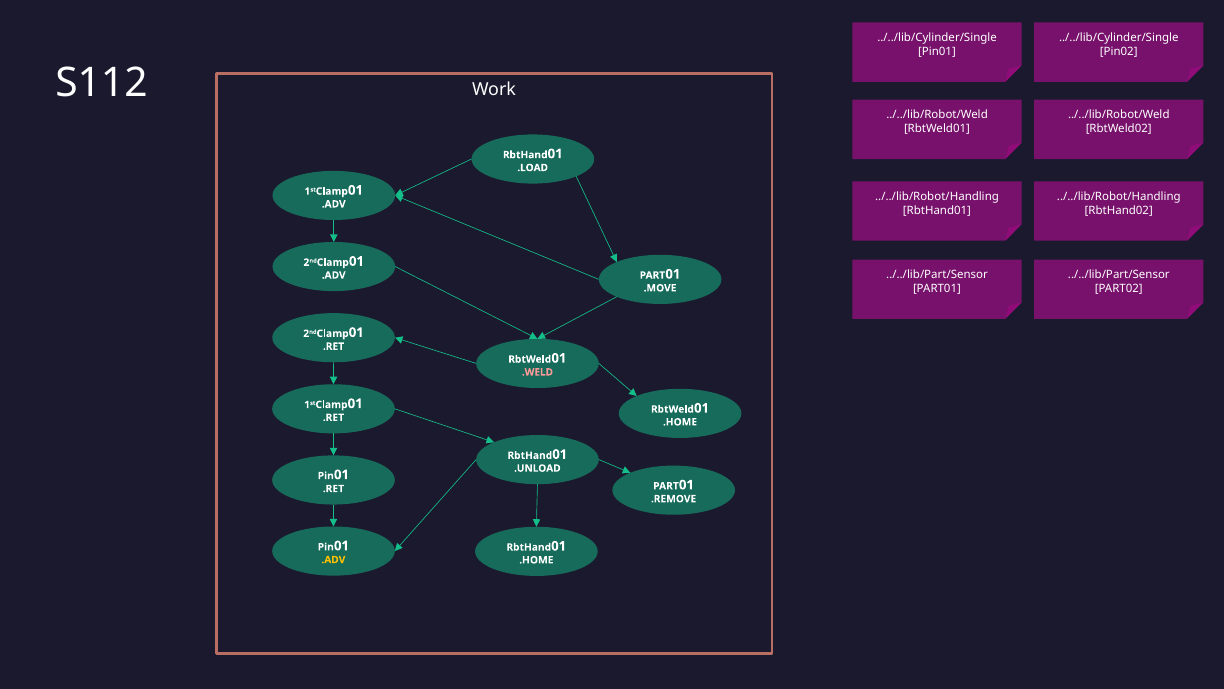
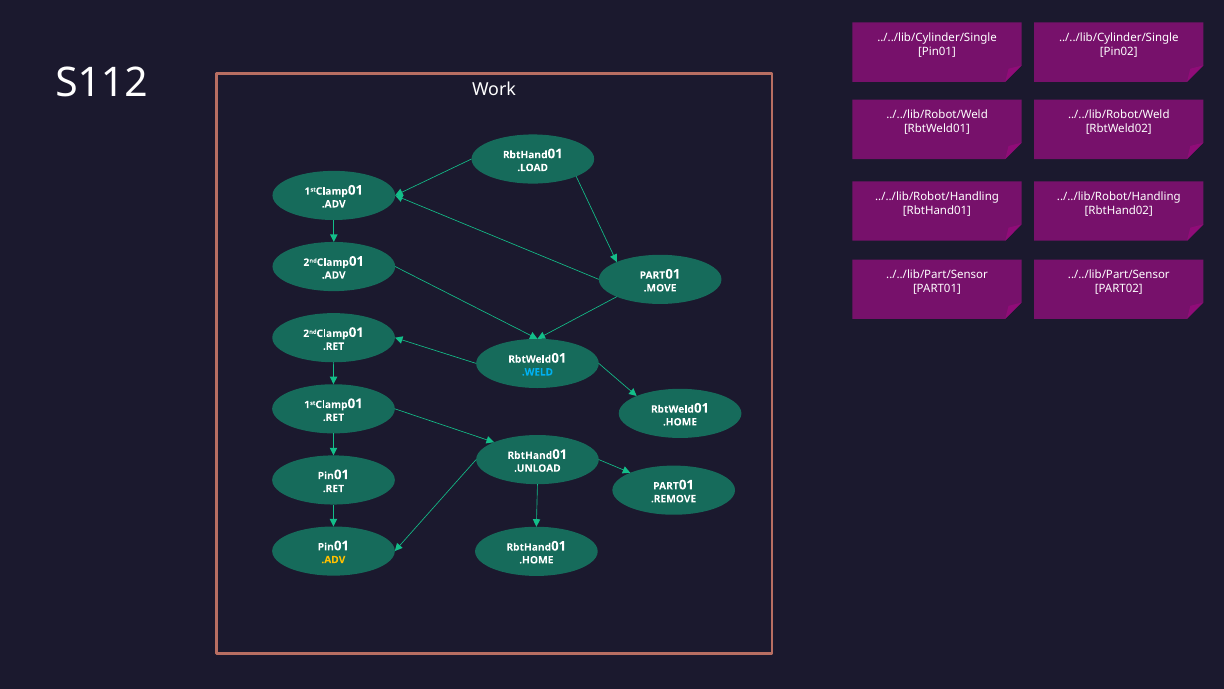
.WELD colour: pink -> light blue
